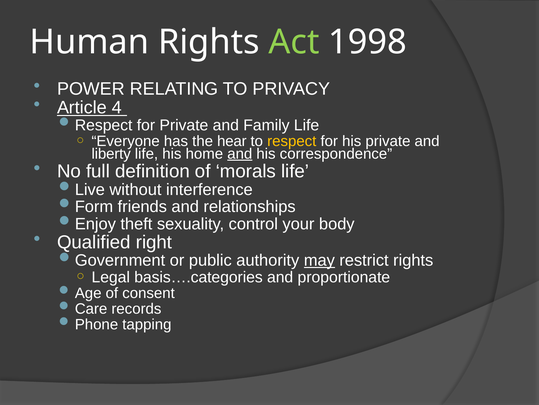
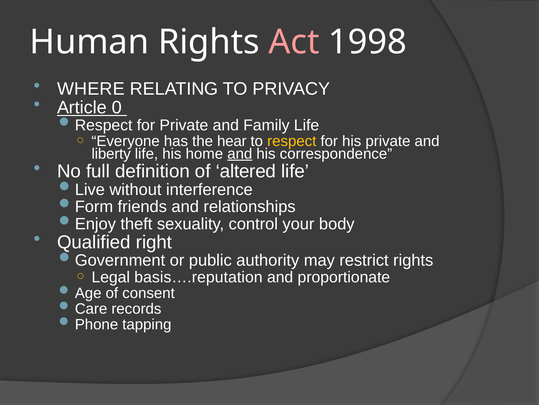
Act colour: light green -> pink
POWER: POWER -> WHERE
4: 4 -> 0
morals: morals -> altered
may underline: present -> none
basis….categories: basis….categories -> basis….reputation
